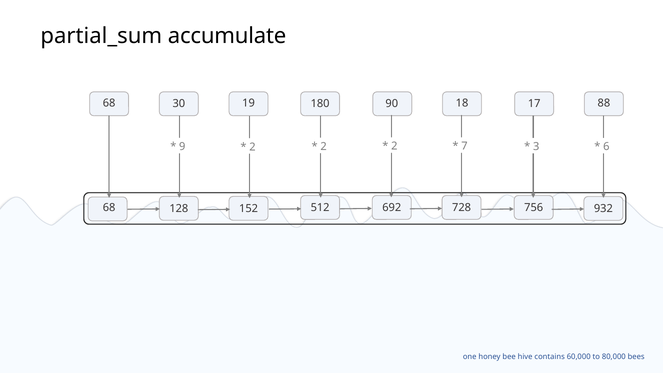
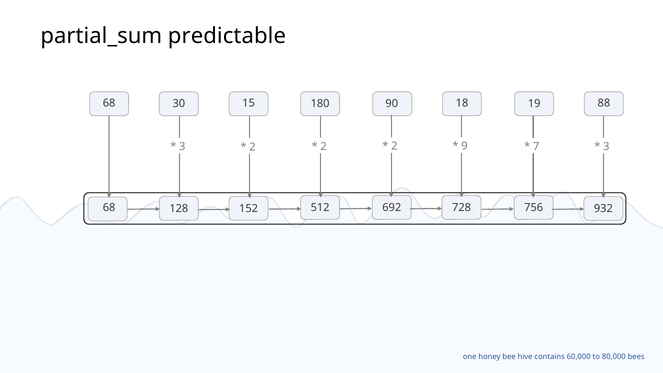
accumulate: accumulate -> predictable
19: 19 -> 15
17: 17 -> 19
7: 7 -> 9
9 at (182, 147): 9 -> 3
3: 3 -> 7
6 at (606, 147): 6 -> 3
